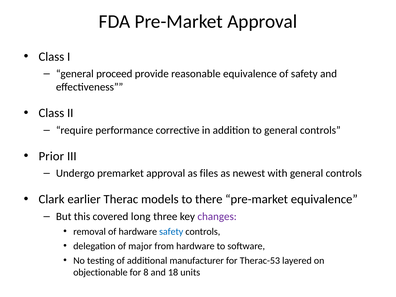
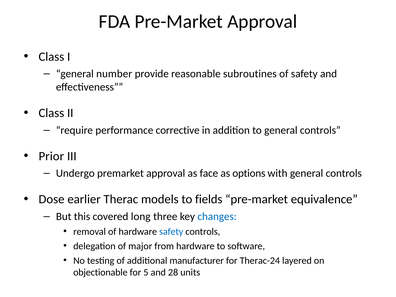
proceed: proceed -> number
reasonable equivalence: equivalence -> subroutines
files: files -> face
newest: newest -> options
Clark: Clark -> Dose
there: there -> fields
changes colour: purple -> blue
Therac-53: Therac-53 -> Therac-24
8: 8 -> 5
18: 18 -> 28
